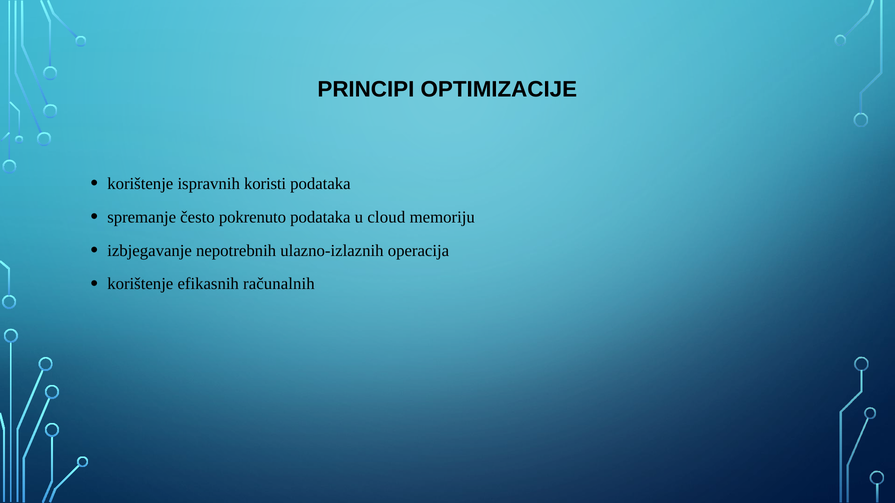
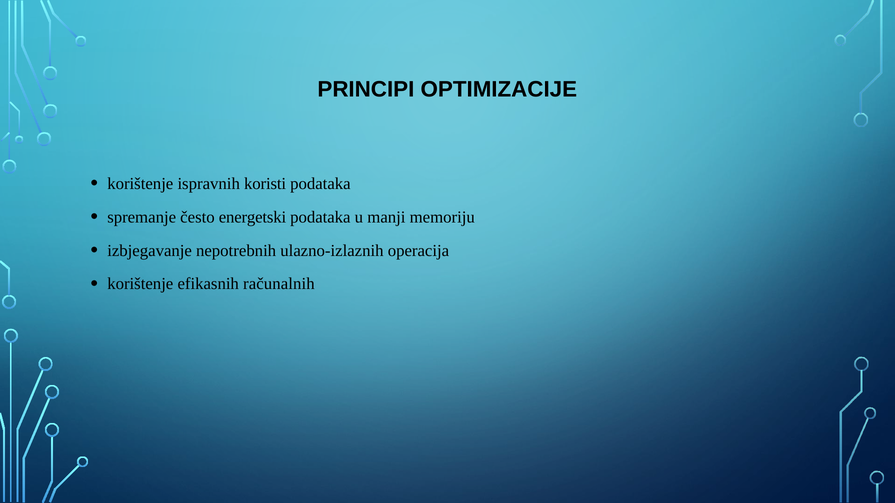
pokrenuto: pokrenuto -> energetski
cloud: cloud -> manji
